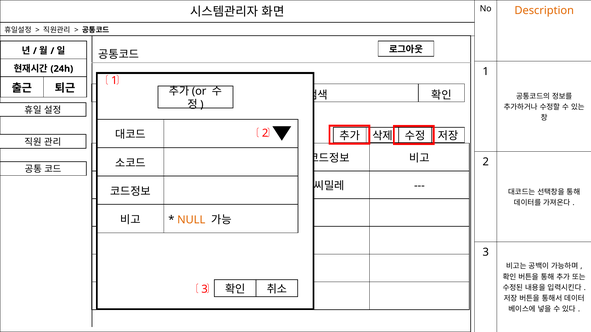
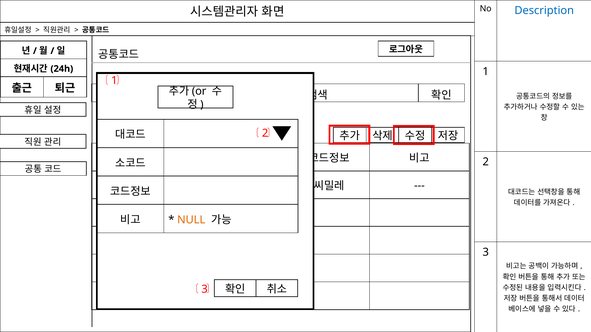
Description colour: orange -> blue
